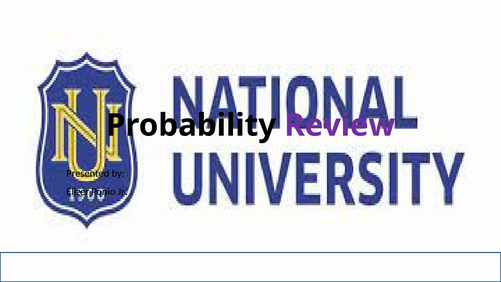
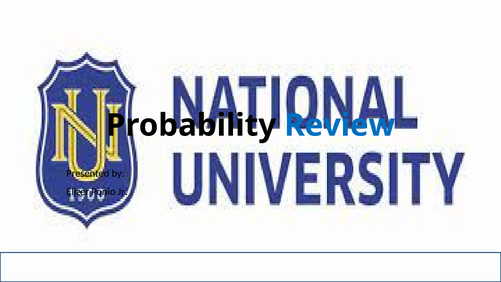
Review colour: purple -> blue
